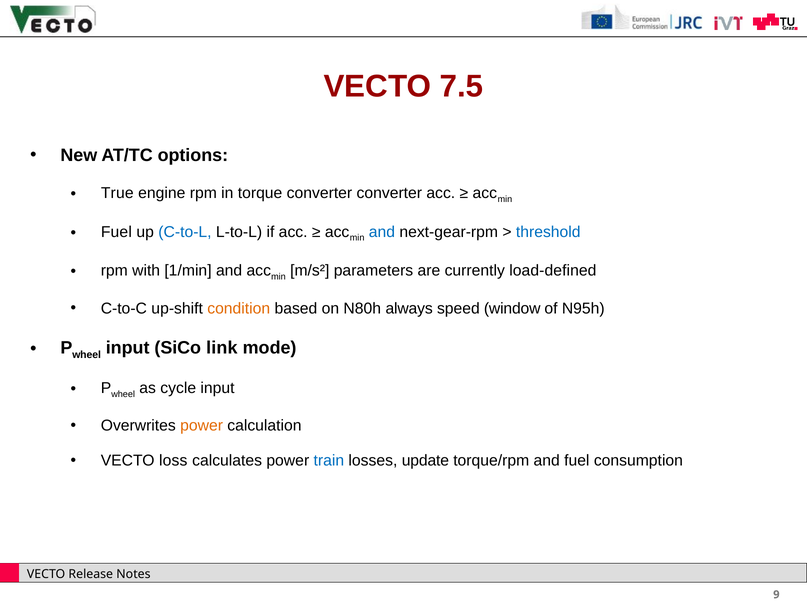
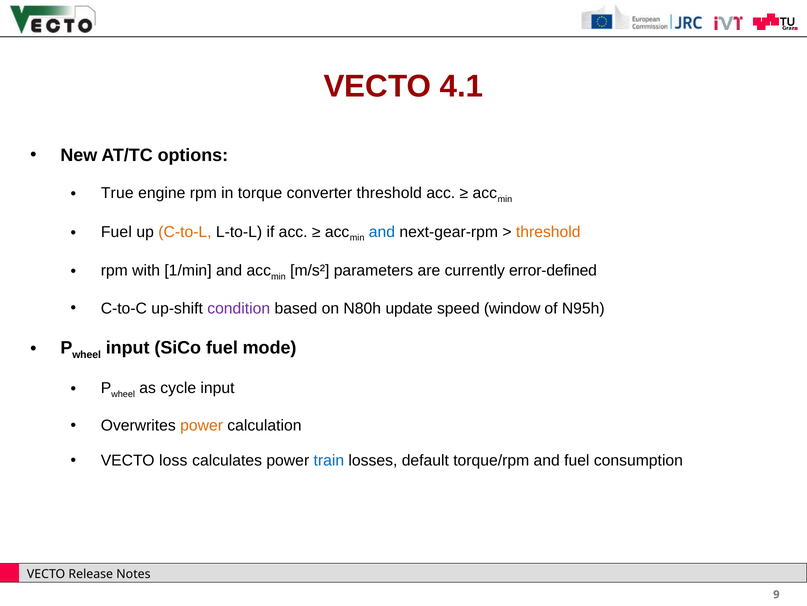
7.5: 7.5 -> 4.1
converter converter: converter -> threshold
C-to-L colour: blue -> orange
threshold at (548, 232) colour: blue -> orange
load-defined: load-defined -> error-defined
condition colour: orange -> purple
always: always -> update
SiCo link: link -> fuel
update: update -> default
